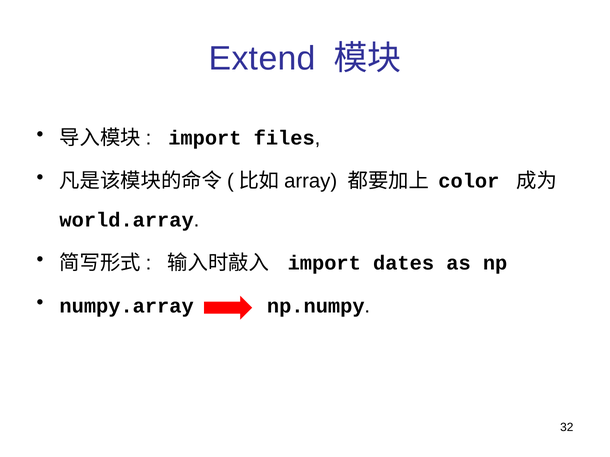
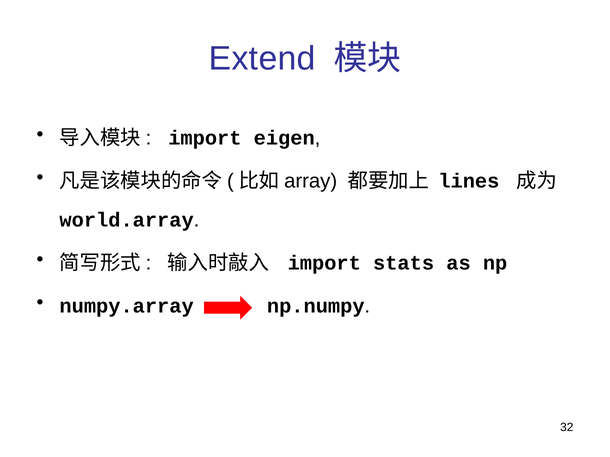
files: files -> eigen
color: color -> lines
dates: dates -> stats
